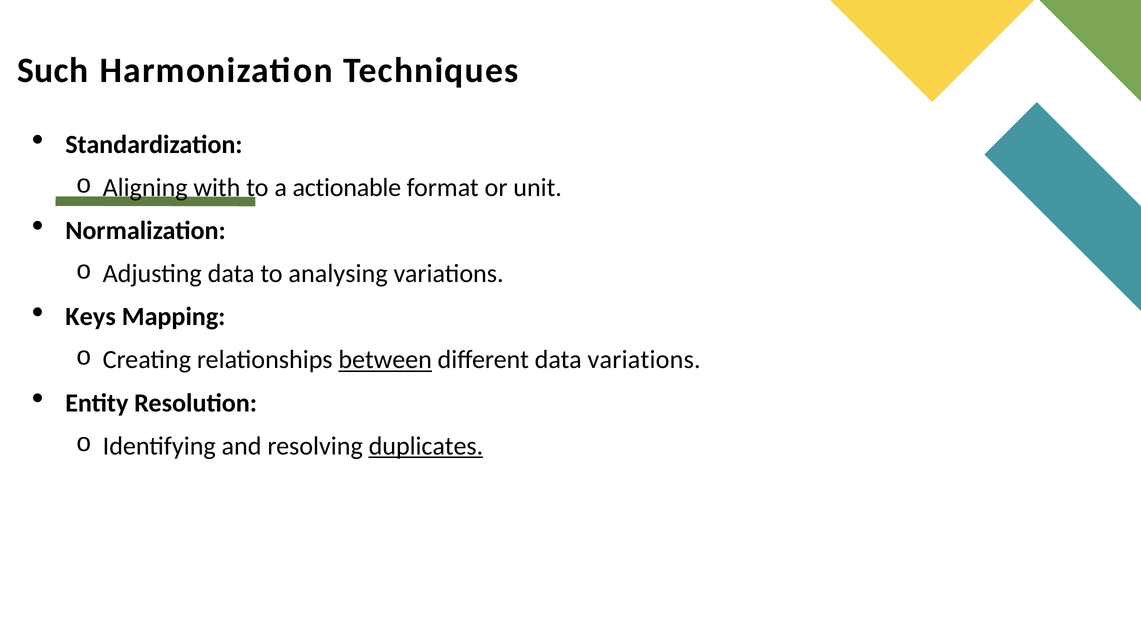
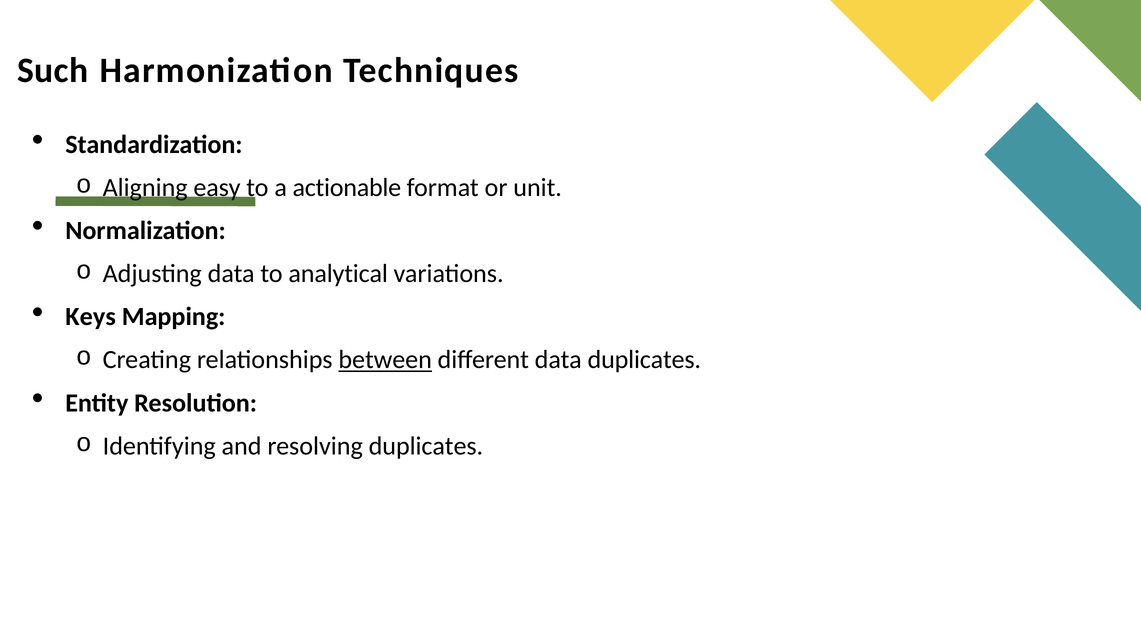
with: with -> easy
analysing: analysing -> analytical
data variations: variations -> duplicates
duplicates at (426, 446) underline: present -> none
